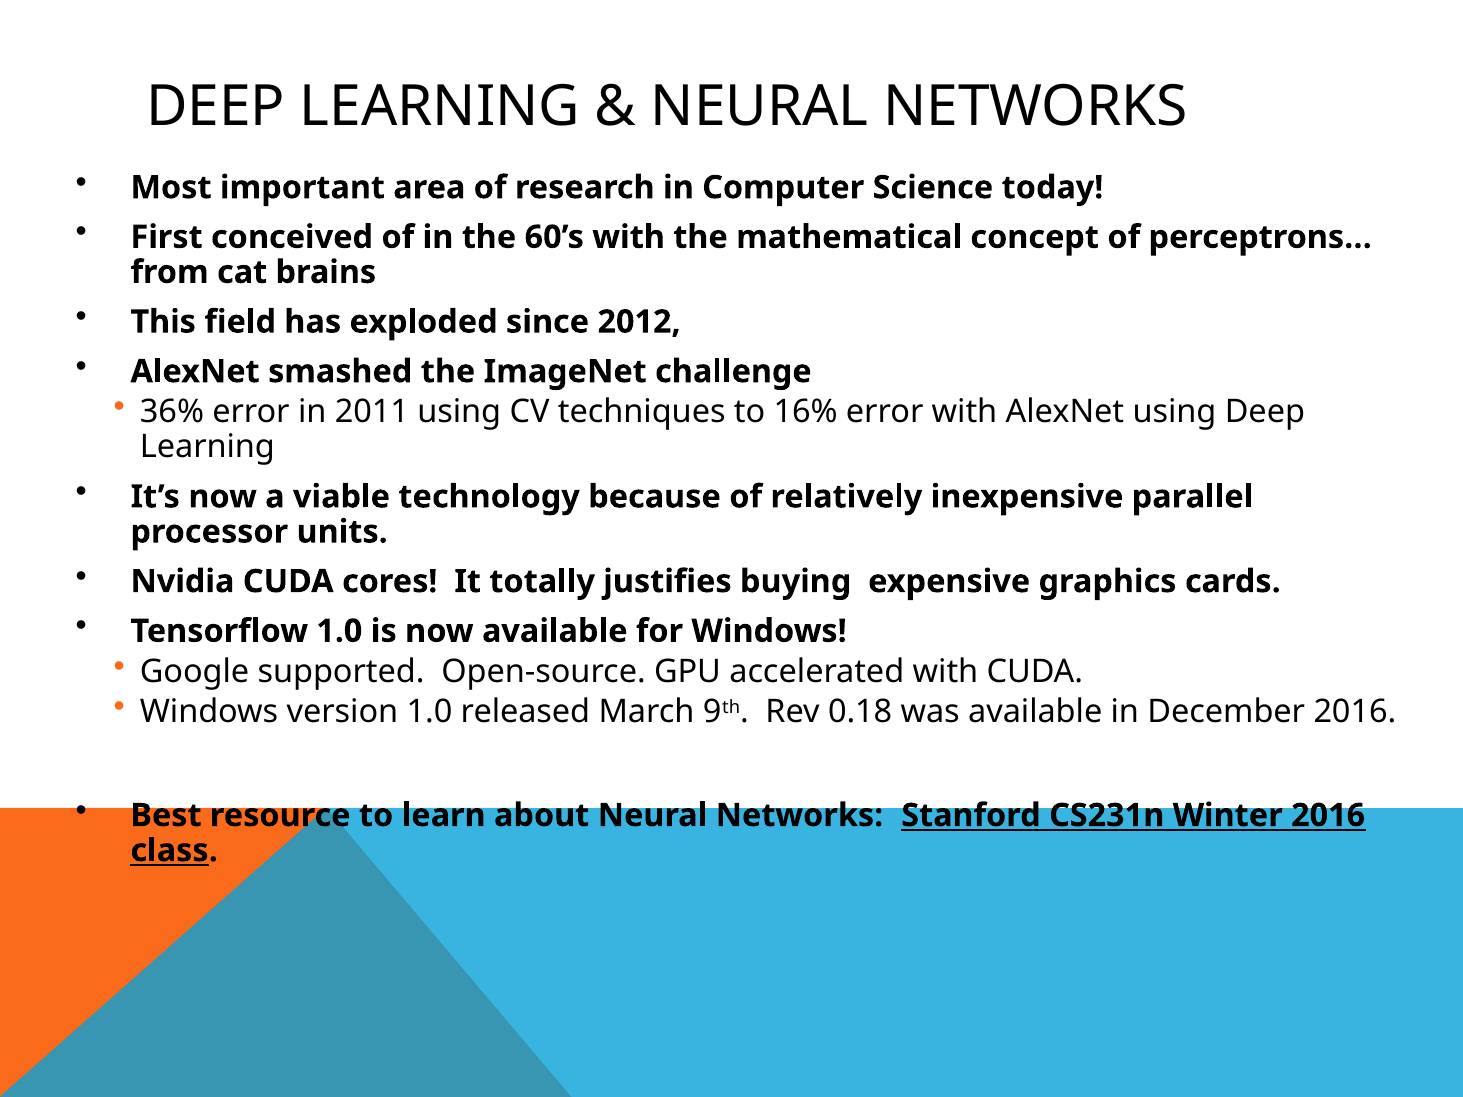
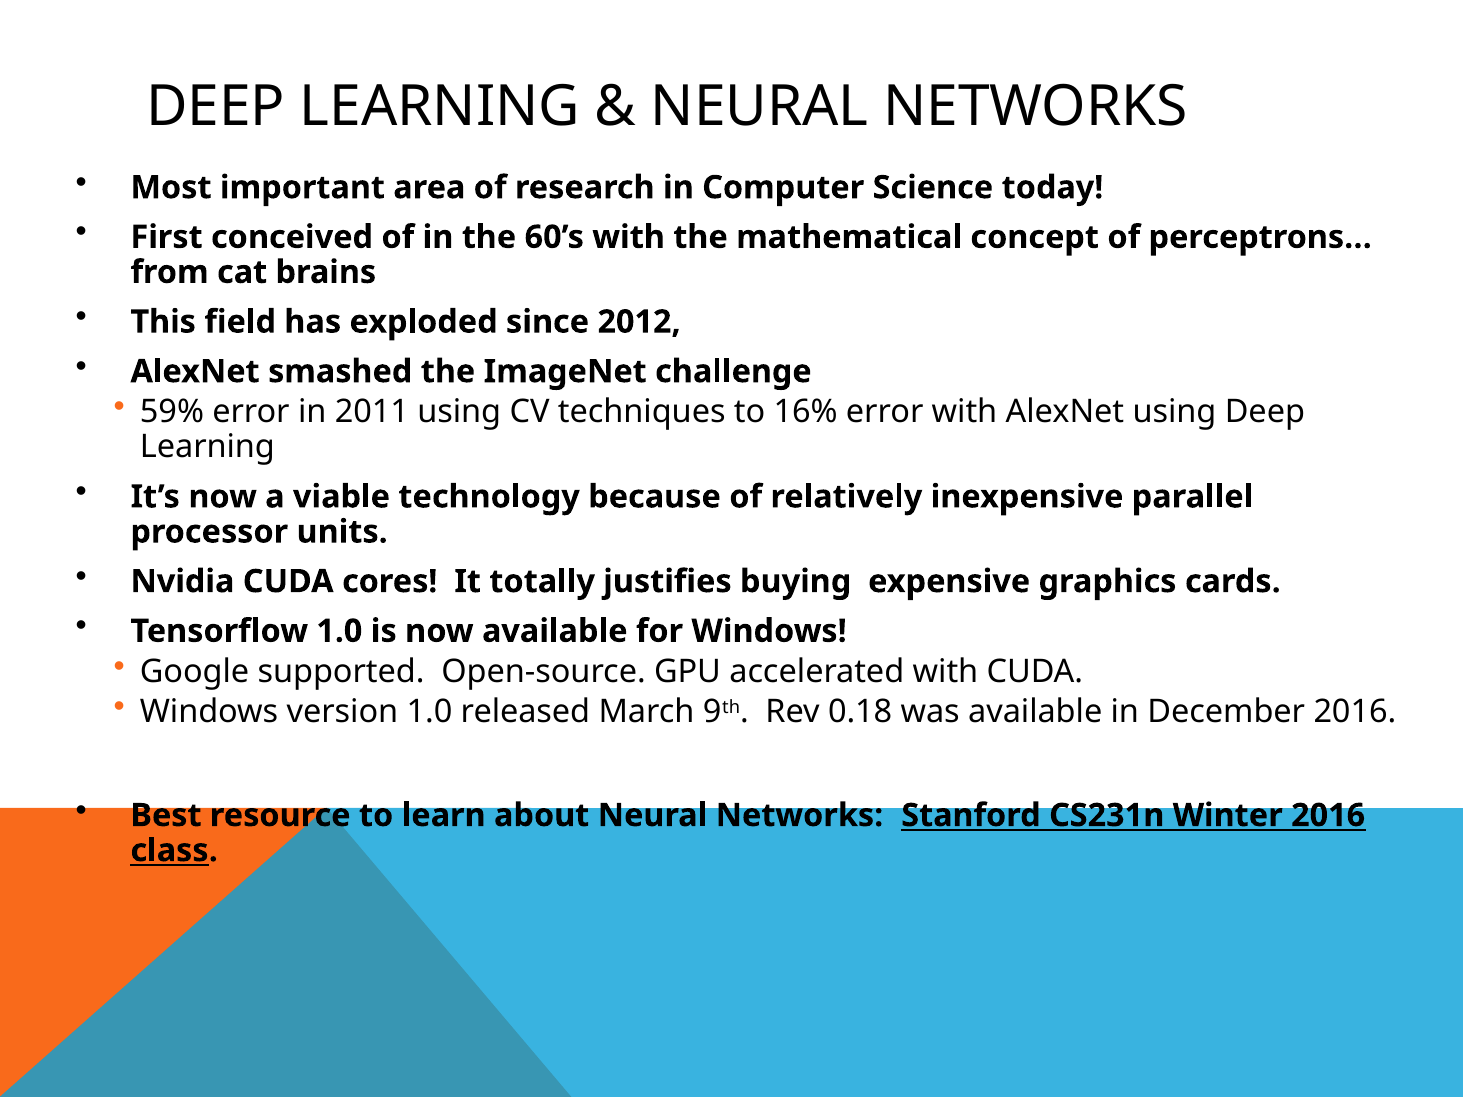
36%: 36% -> 59%
